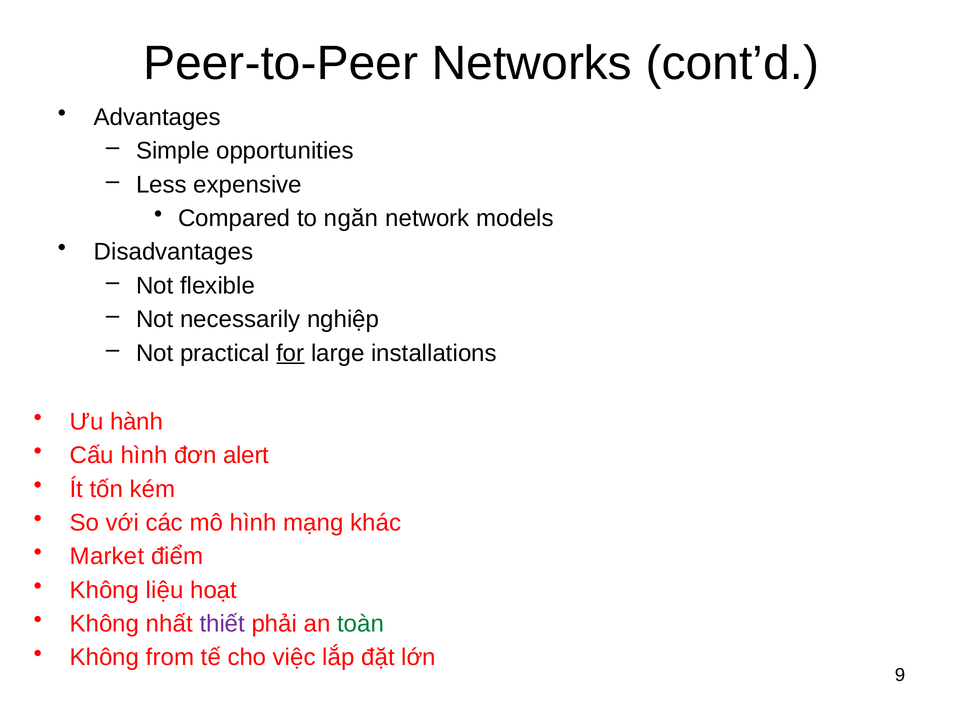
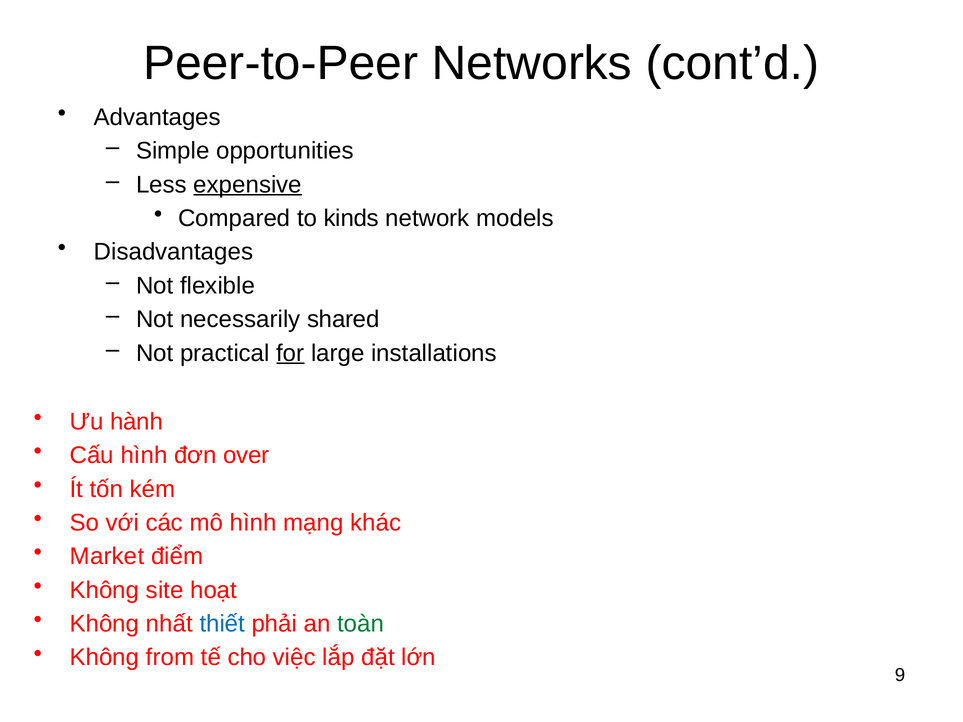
expensive underline: none -> present
ngăn: ngăn -> kinds
nghiệp: nghiệp -> shared
alert: alert -> over
liệu: liệu -> site
thiết colour: purple -> blue
